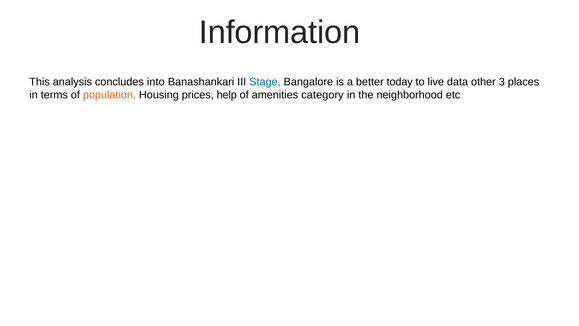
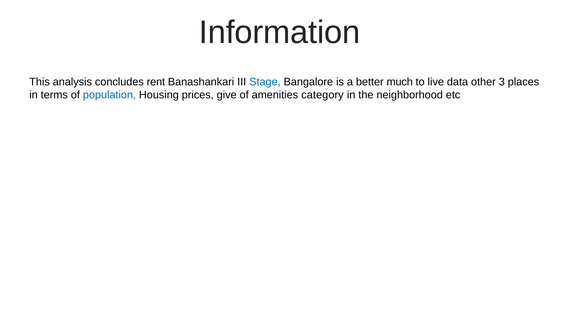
into: into -> rent
today: today -> much
population colour: orange -> blue
help: help -> give
